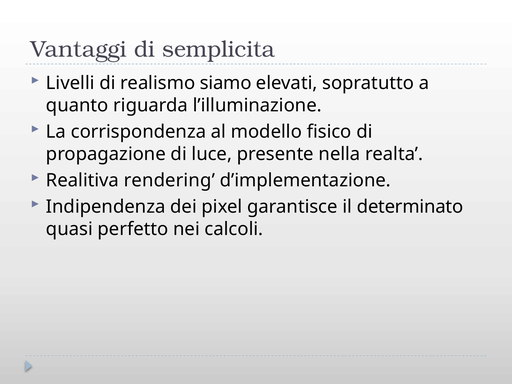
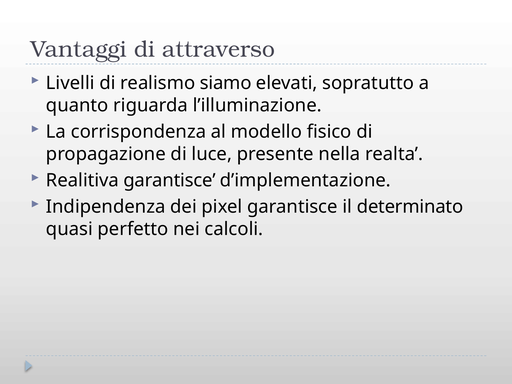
semplicita: semplicita -> attraverso
Realitiva rendering: rendering -> garantisce
